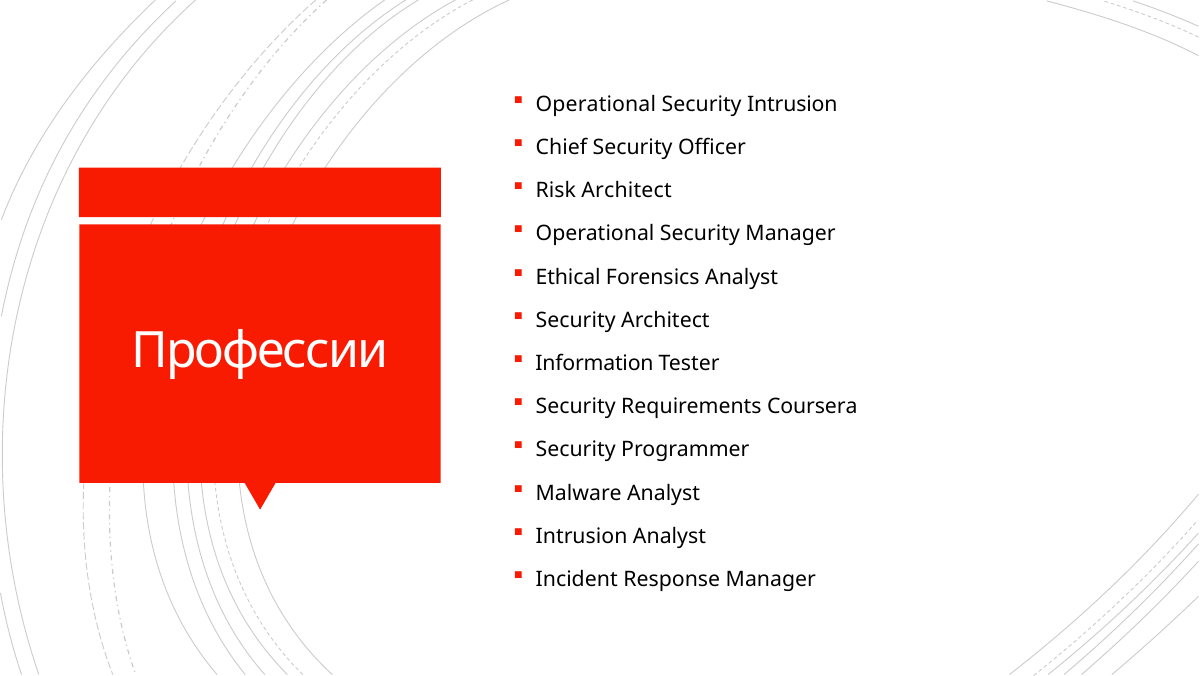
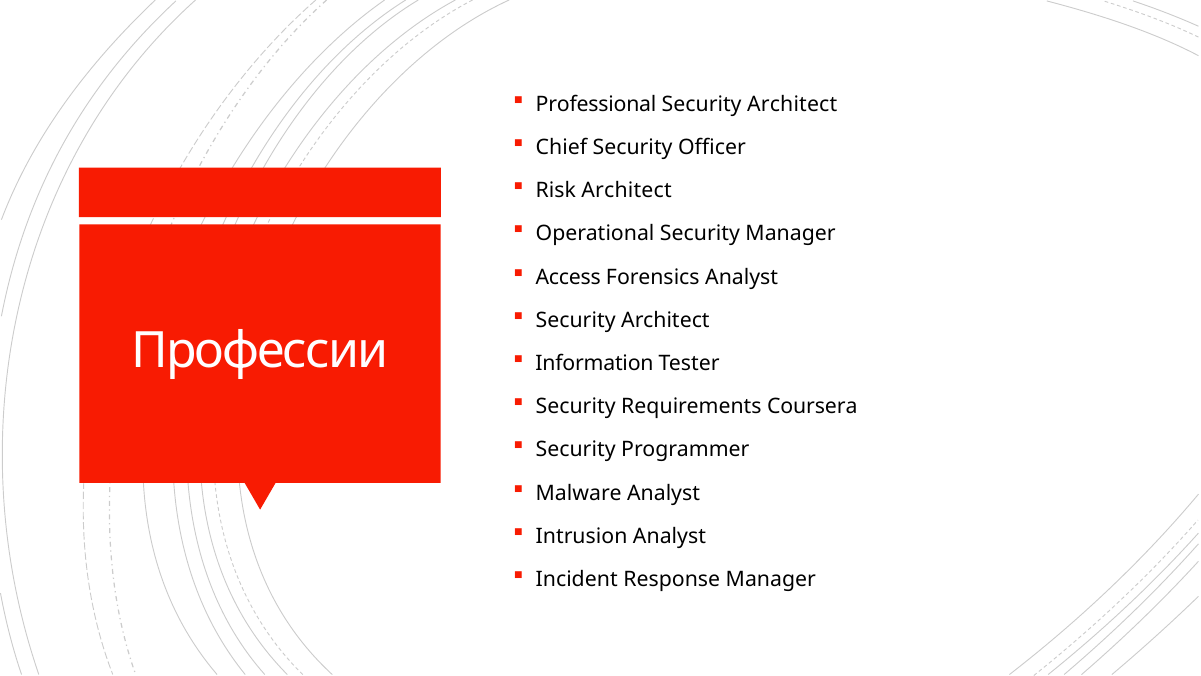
Operational at (596, 104): Operational -> Professional
Intrusion at (792, 104): Intrusion -> Architect
Ethical: Ethical -> Access
